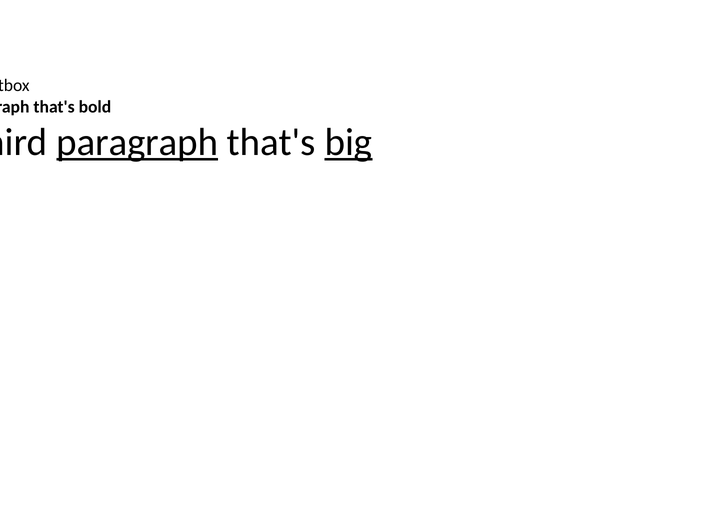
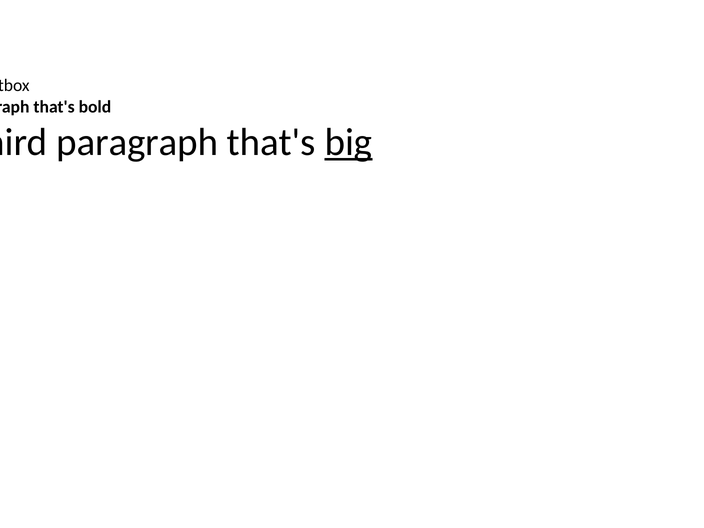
paragraph at (137, 142) underline: present -> none
